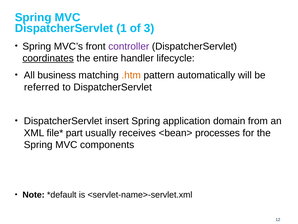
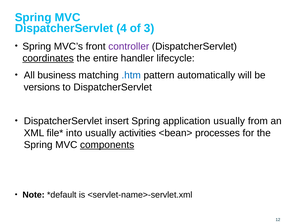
1: 1 -> 4
.htm colour: orange -> blue
referred: referred -> versions
application domain: domain -> usually
part: part -> into
receives: receives -> activities
components underline: none -> present
